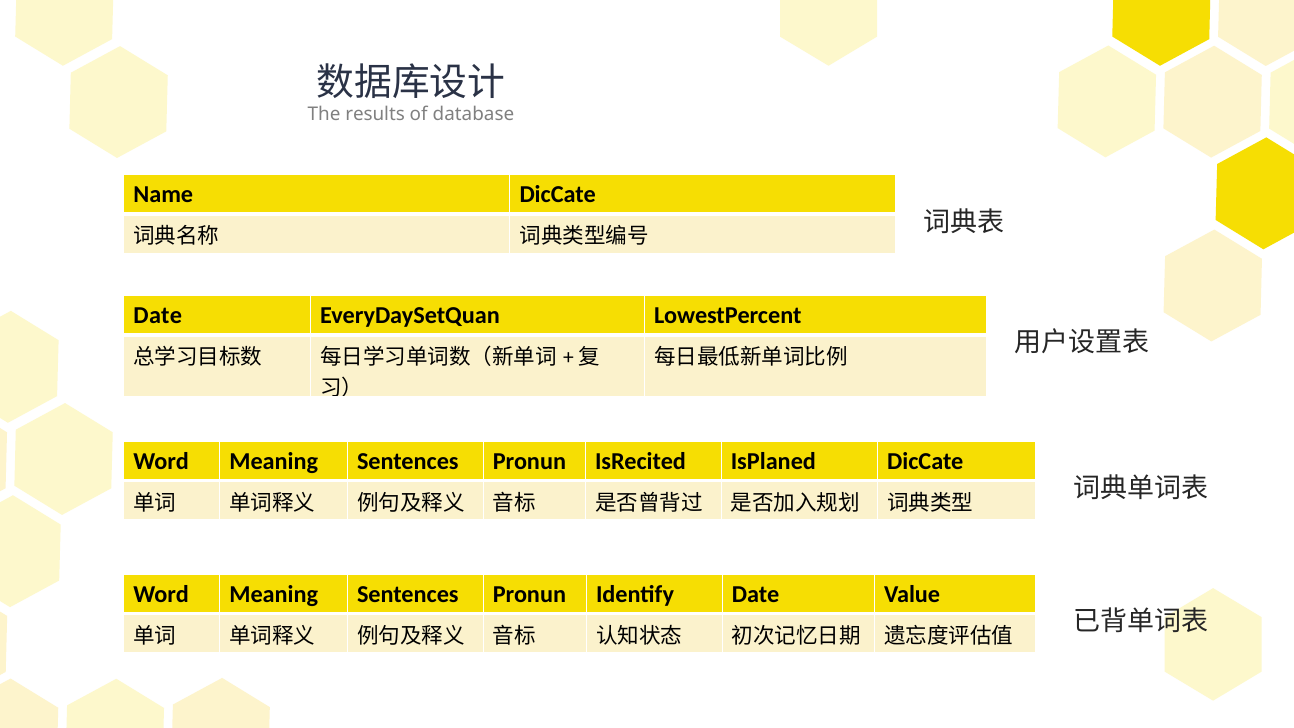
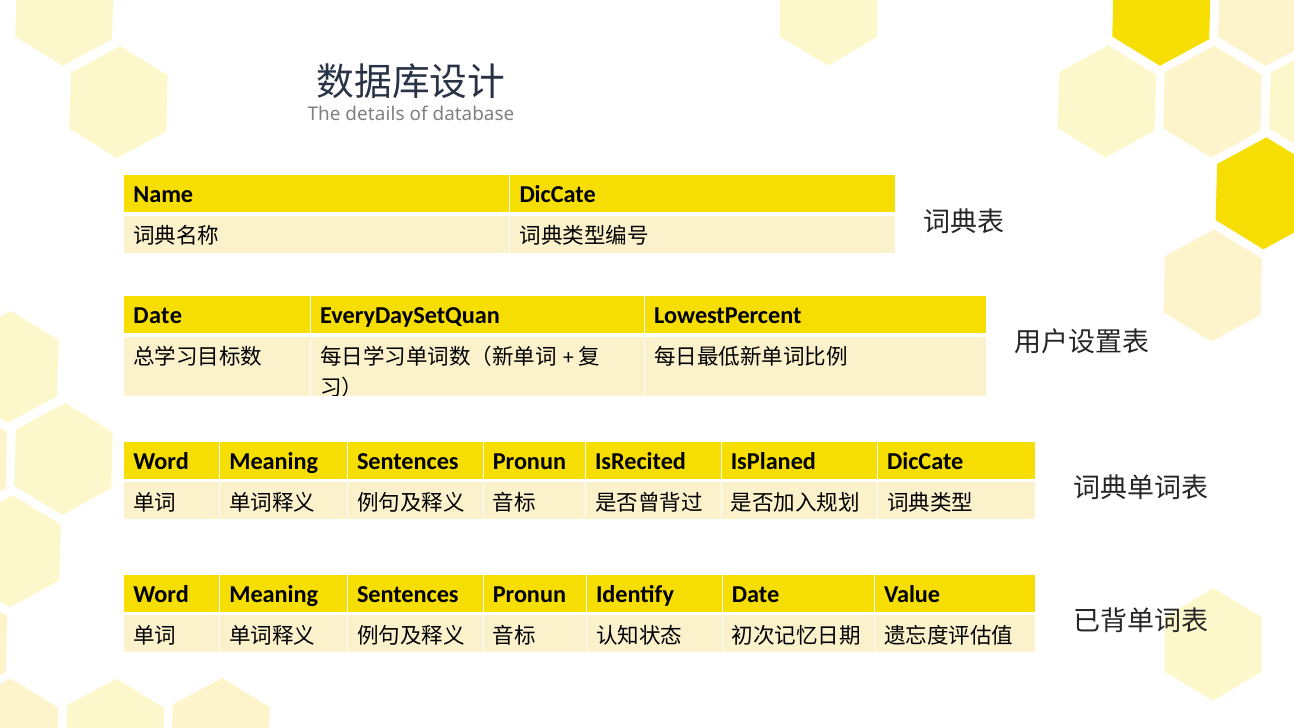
results: results -> details
